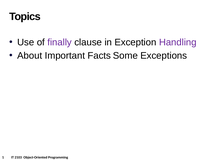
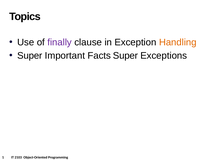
Handling colour: purple -> orange
About at (30, 56): About -> Super
Facts Some: Some -> Super
